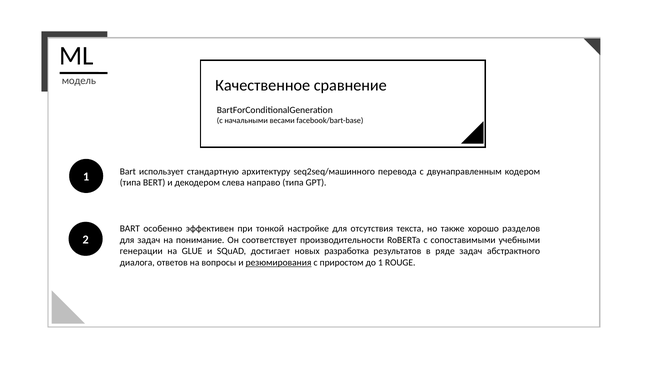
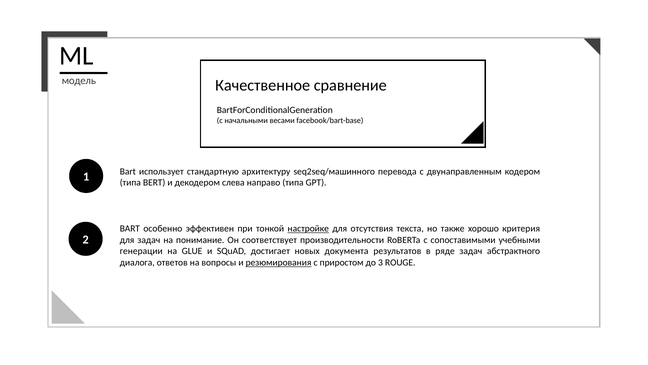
настройке underline: none -> present
разделов: разделов -> критерия
разработка: разработка -> документа
до 1: 1 -> 3
